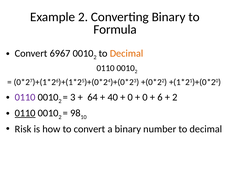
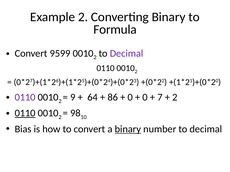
6967: 6967 -> 9599
Decimal at (127, 54) colour: orange -> purple
3: 3 -> 9
40: 40 -> 86
6: 6 -> 7
Risk: Risk -> Bias
binary at (128, 129) underline: none -> present
